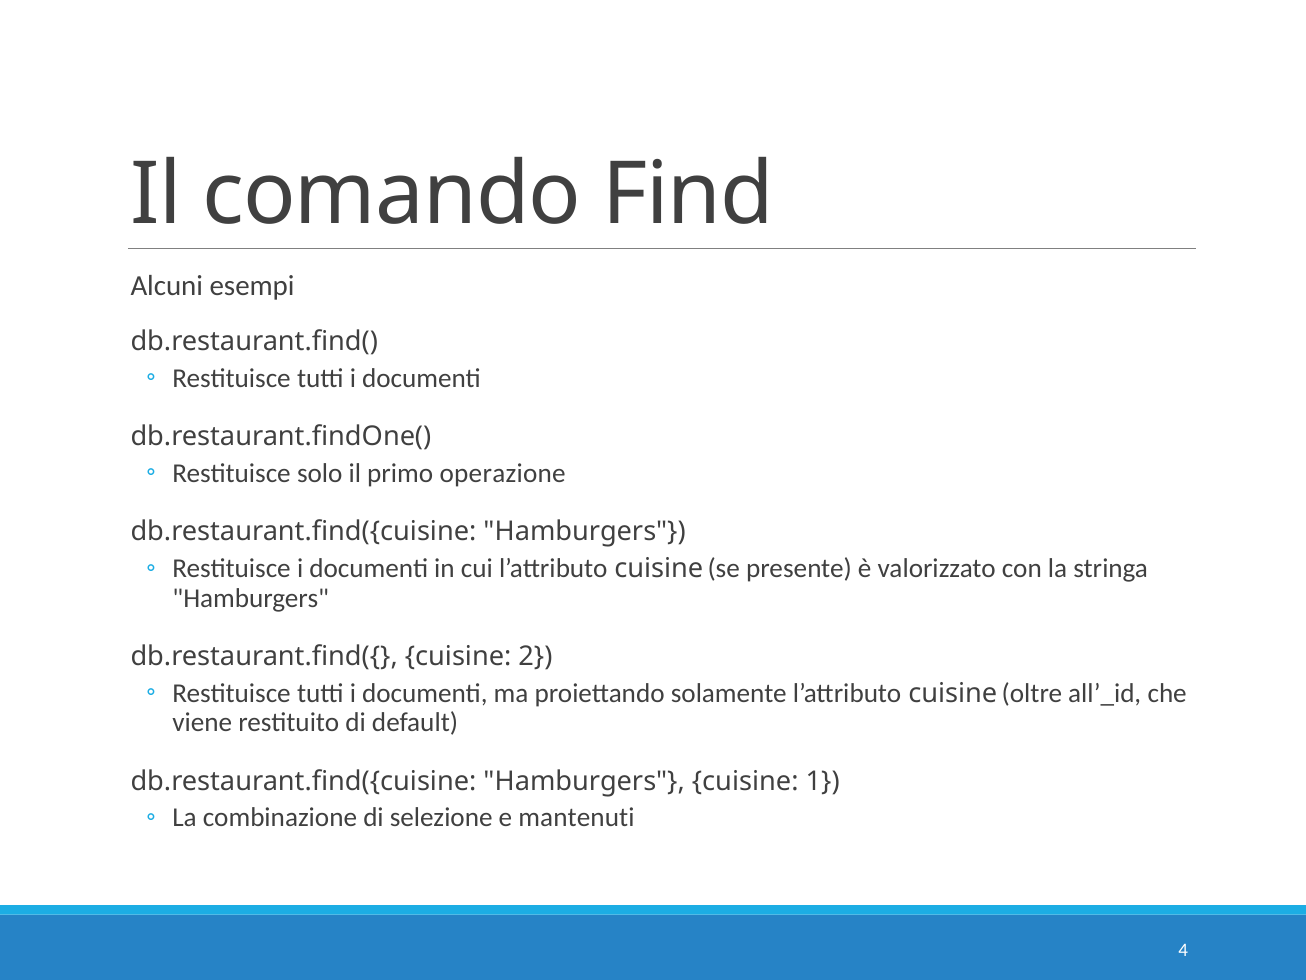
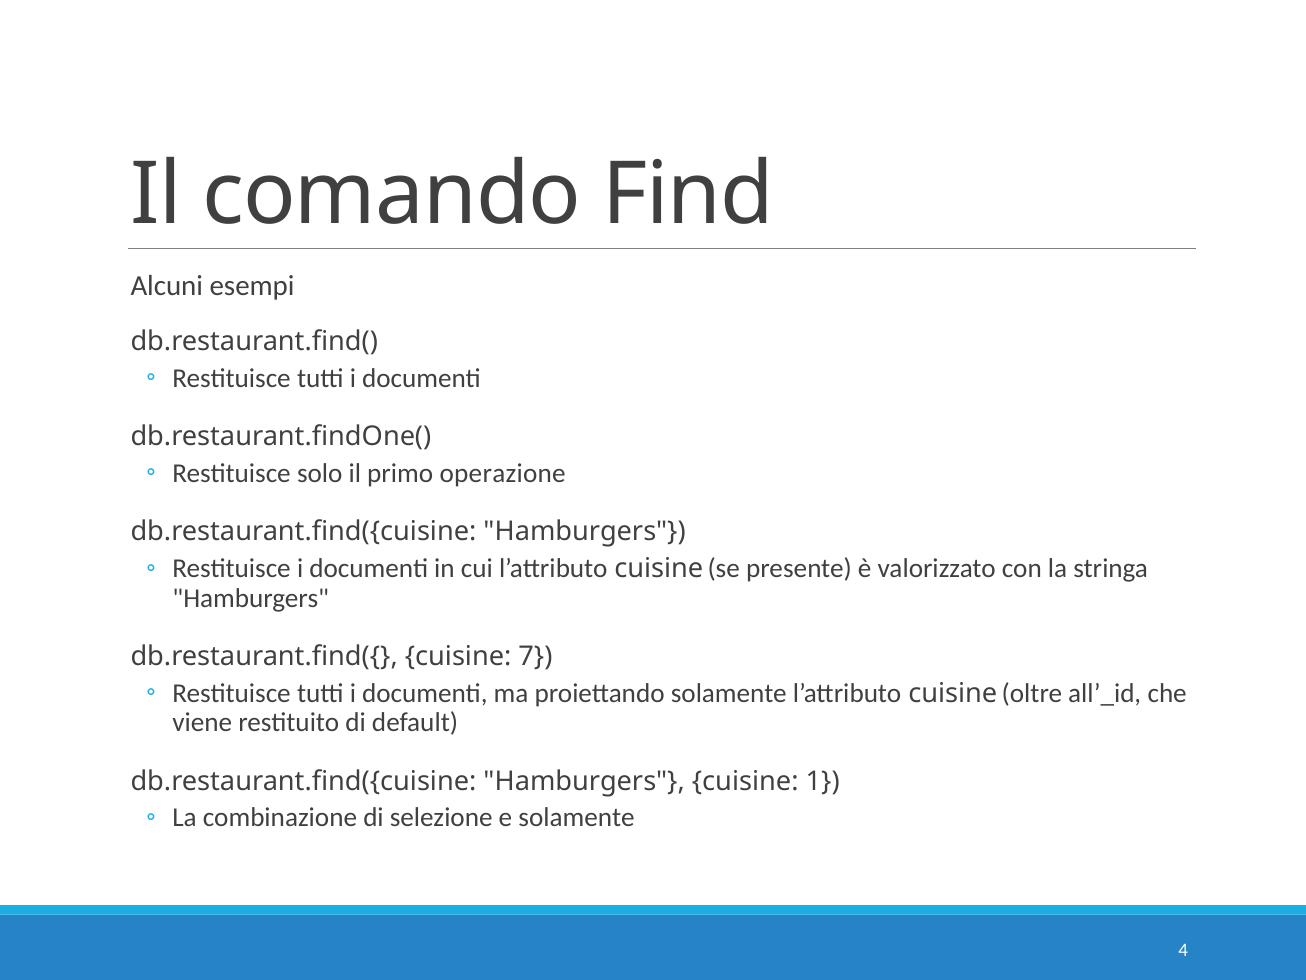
2: 2 -> 7
e mantenuti: mantenuti -> solamente
